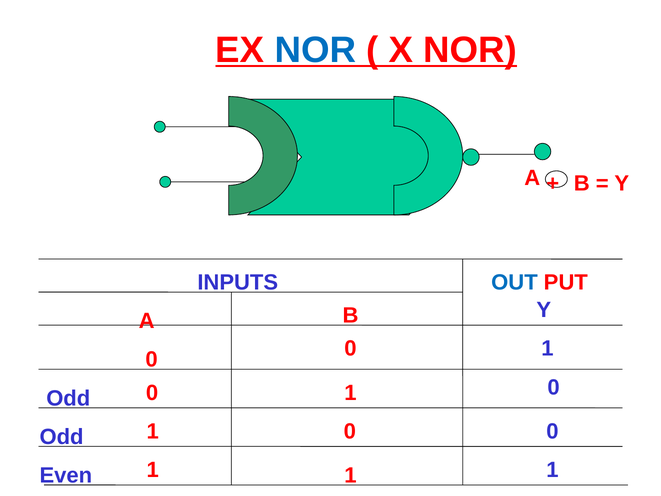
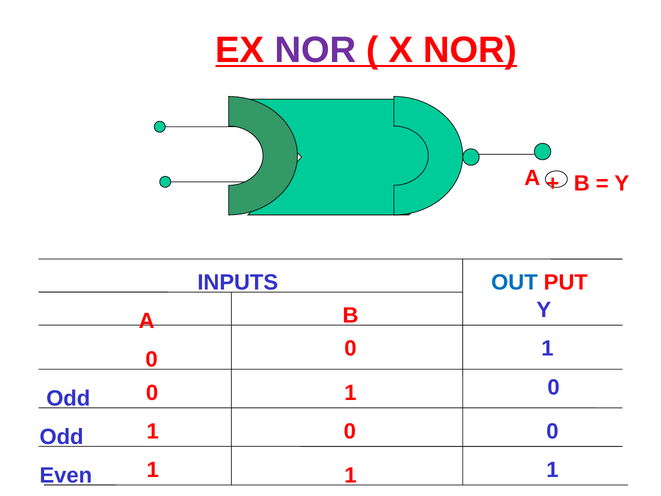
NOR at (315, 50) colour: blue -> purple
